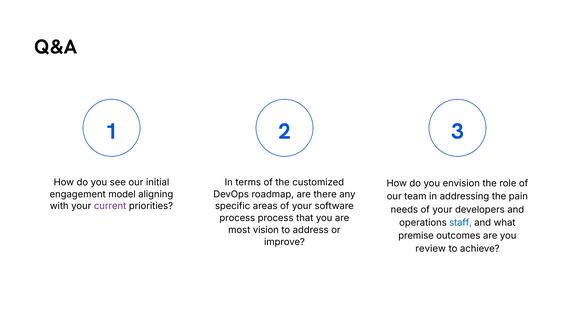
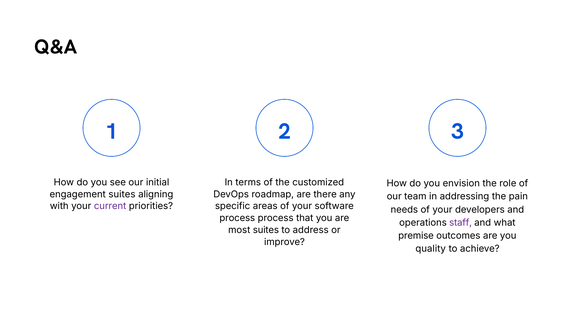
engagement model: model -> suites
staff colour: blue -> purple
most vision: vision -> suites
review: review -> quality
